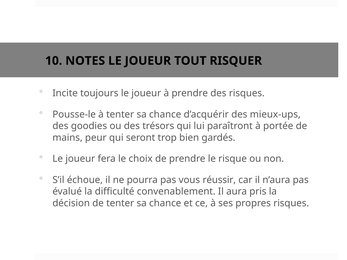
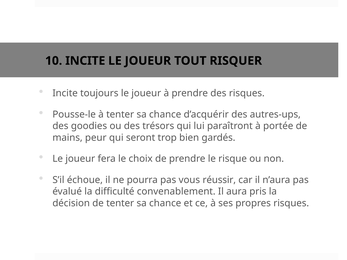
10 NOTES: NOTES -> INCITE
mieux-ups: mieux-ups -> autres-ups
